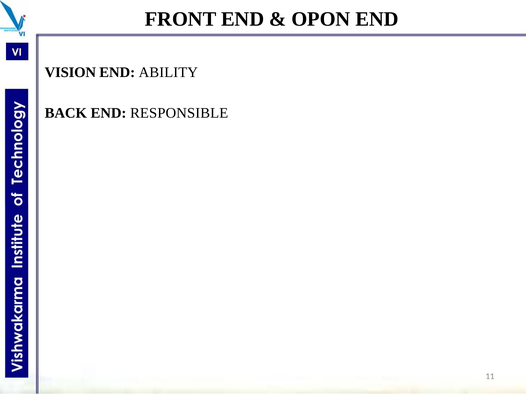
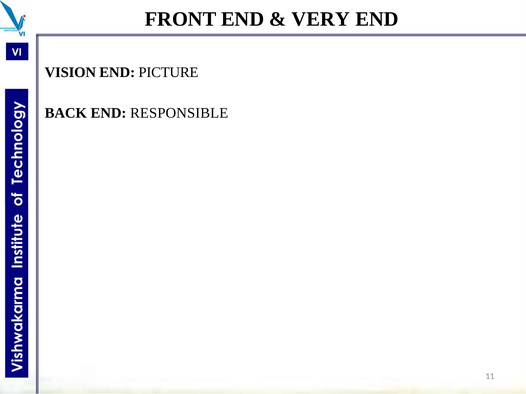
OPON: OPON -> VERY
ABILITY: ABILITY -> PICTURE
